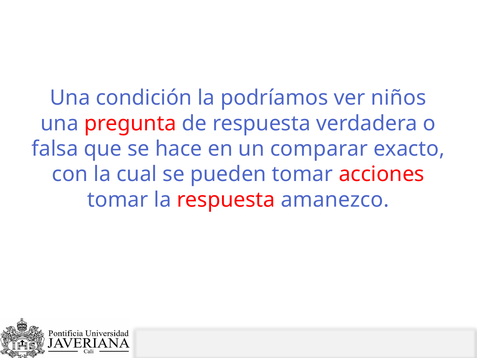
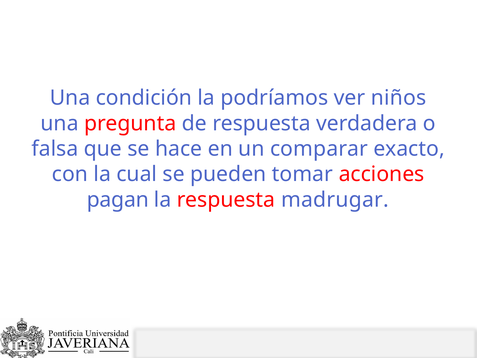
tomar at (118, 200): tomar -> pagan
amanezco: amanezco -> madrugar
